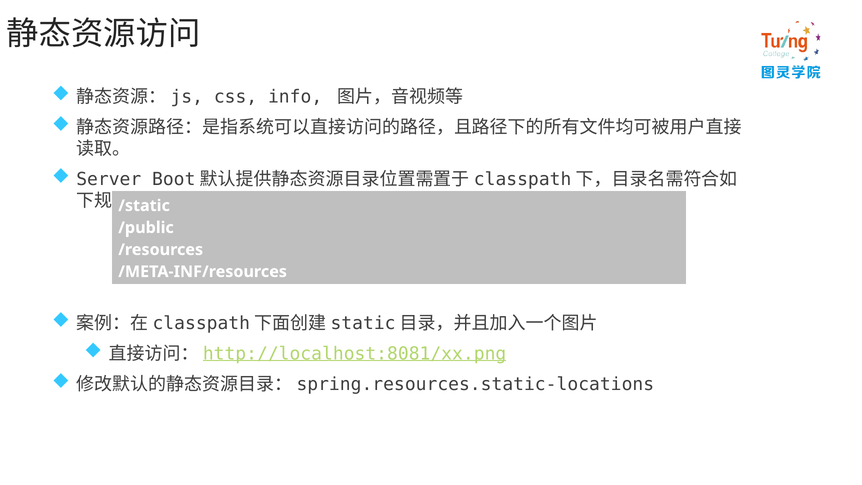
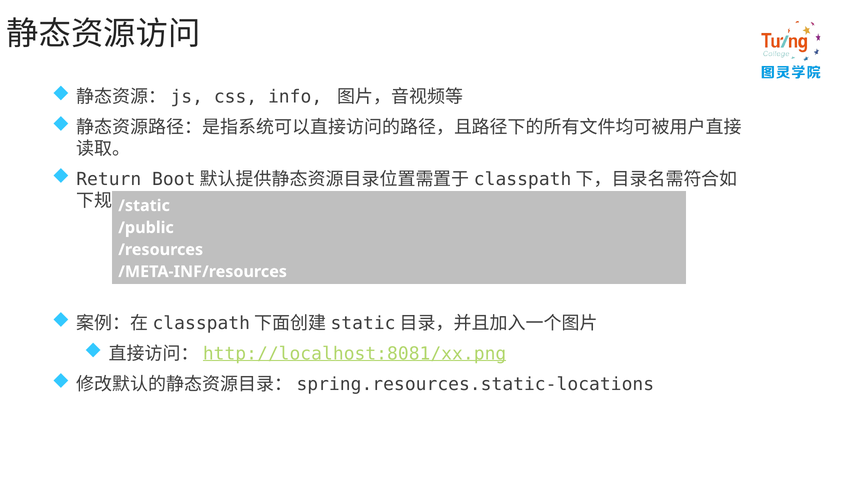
Server: Server -> Return
